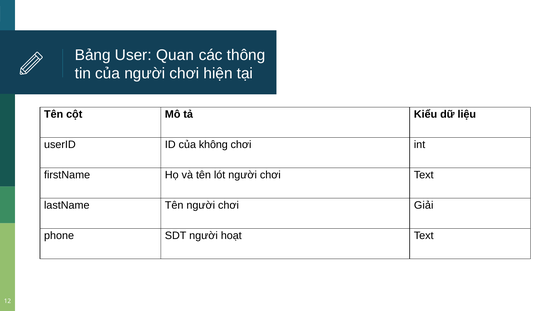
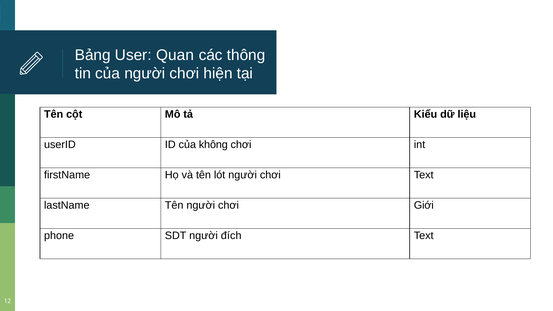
Giải: Giải -> Giới
hoạt: hoạt -> đích
